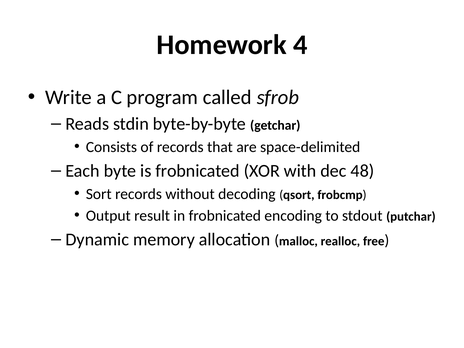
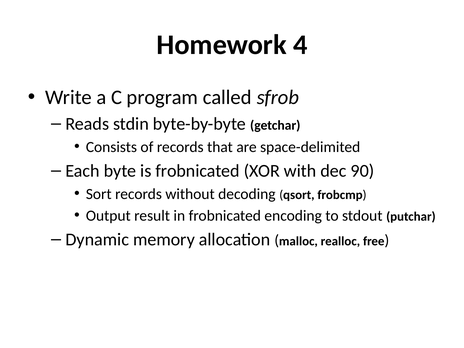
48: 48 -> 90
